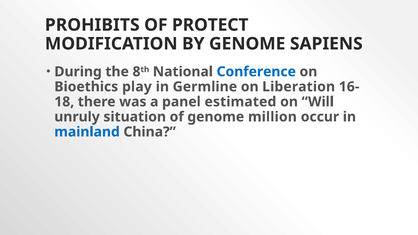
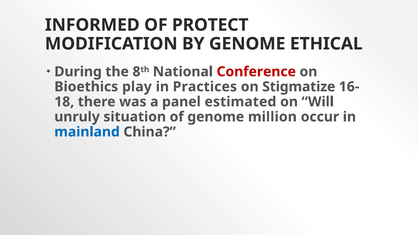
PROHIBITS: PROHIBITS -> INFORMED
SAPIENS: SAPIENS -> ETHICAL
Conference colour: blue -> red
Germline: Germline -> Practices
Liberation: Liberation -> Stigmatize
